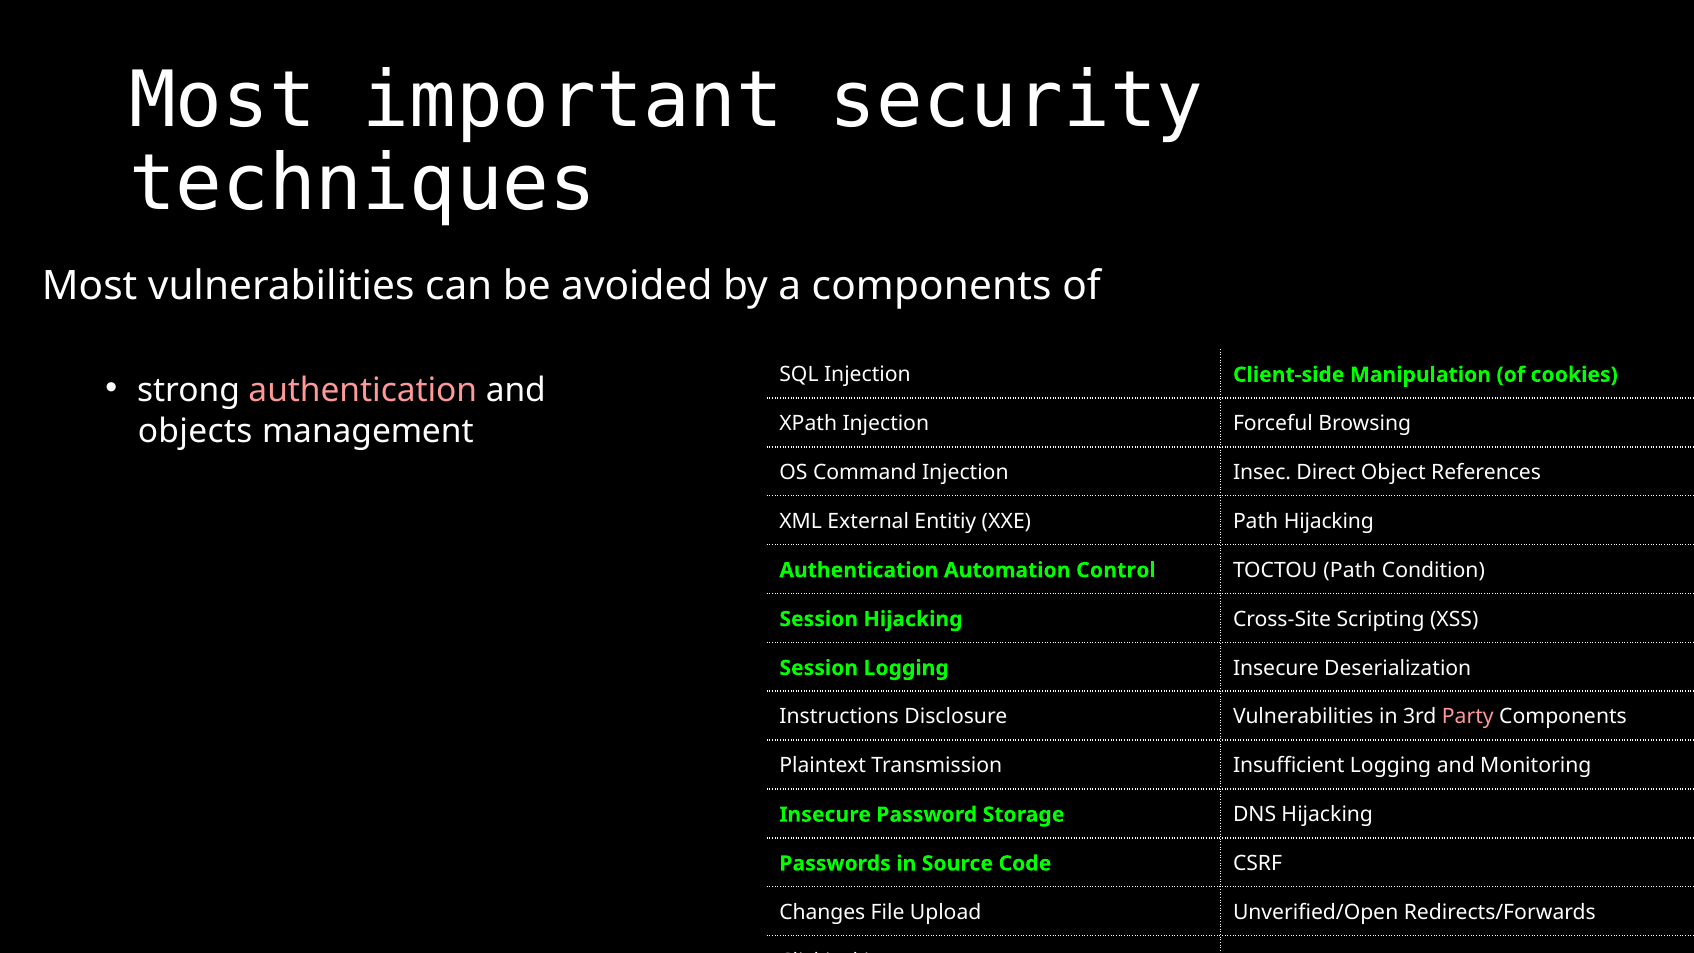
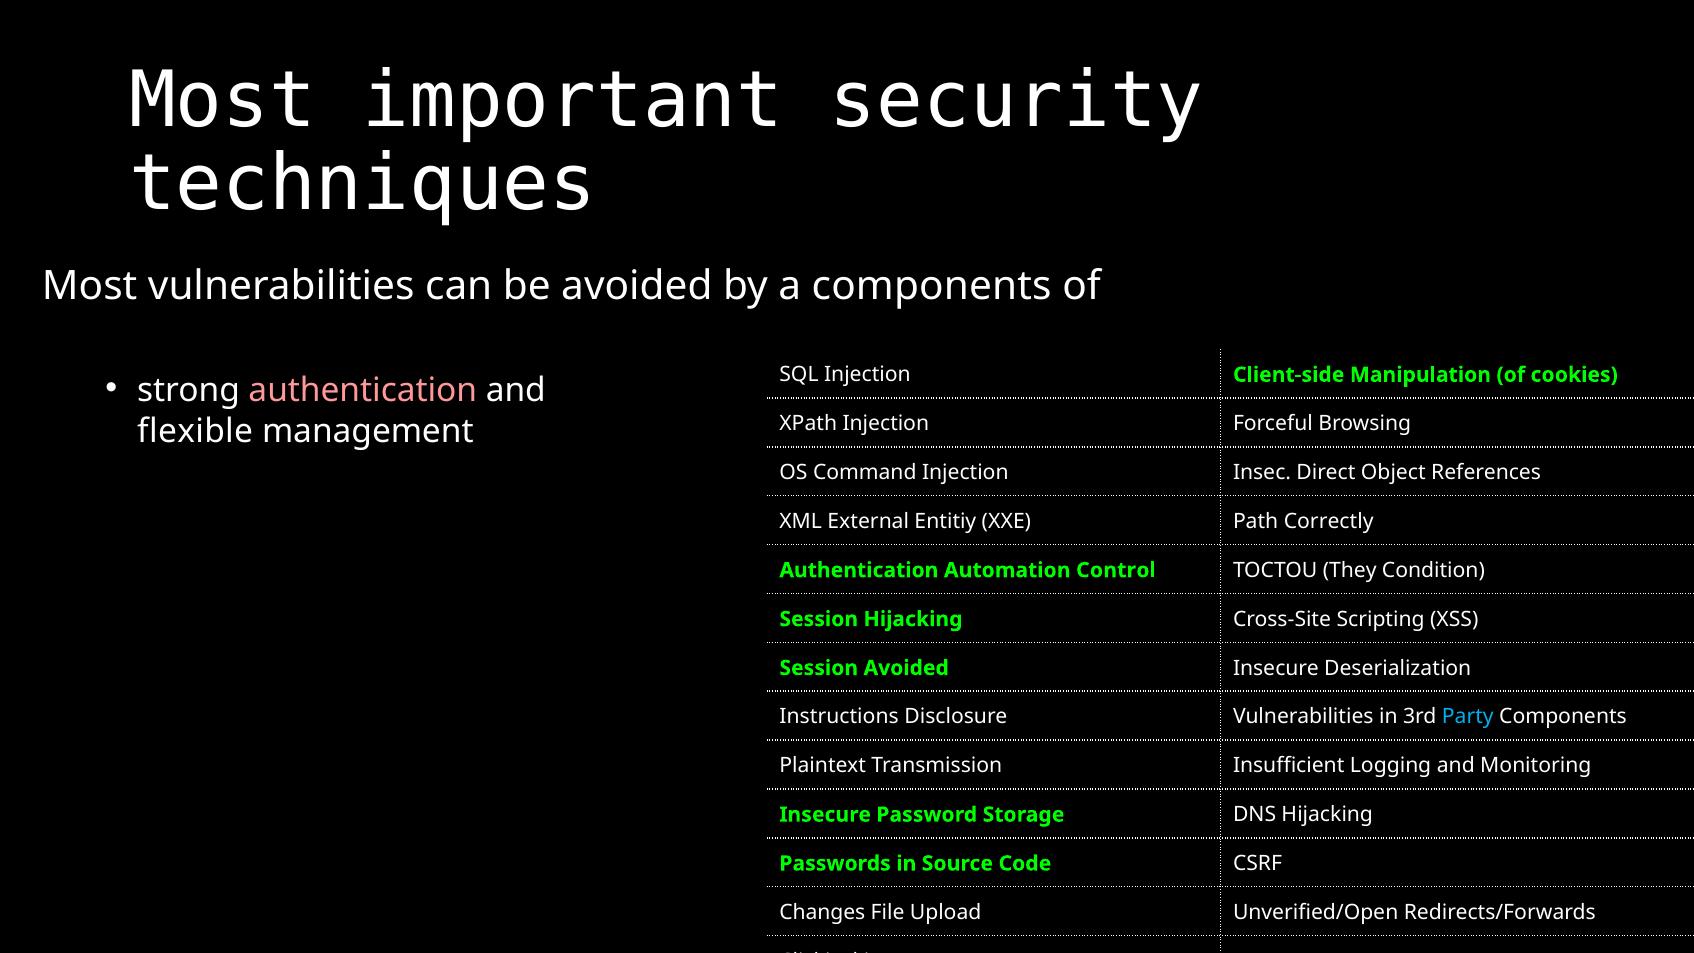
objects: objects -> flexible
Path Hijacking: Hijacking -> Correctly
TOCTOU Path: Path -> They
Session Logging: Logging -> Avoided
Party colour: pink -> light blue
